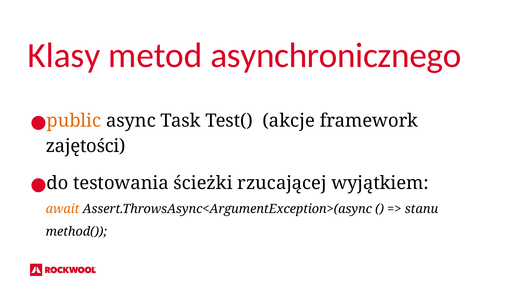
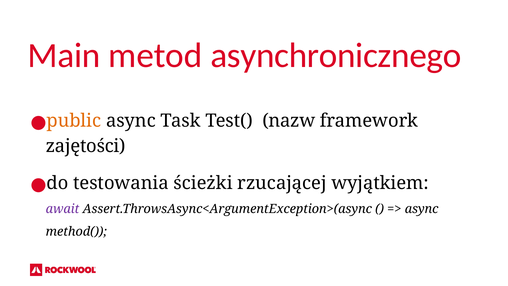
Klasy: Klasy -> Main
akcje: akcje -> nazw
await colour: orange -> purple
stanu at (422, 209): stanu -> async
